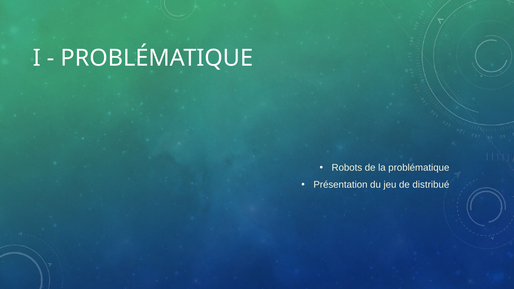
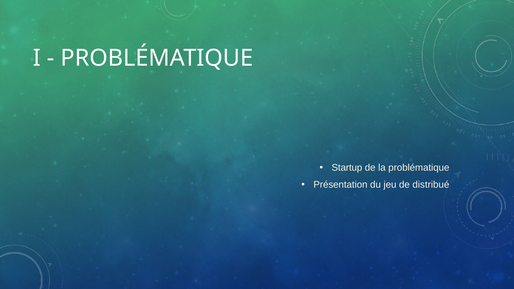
Robots: Robots -> Startup
